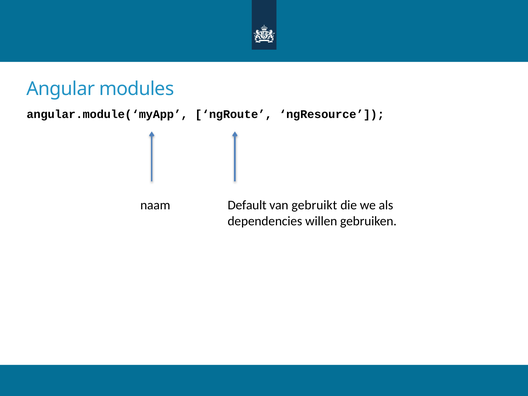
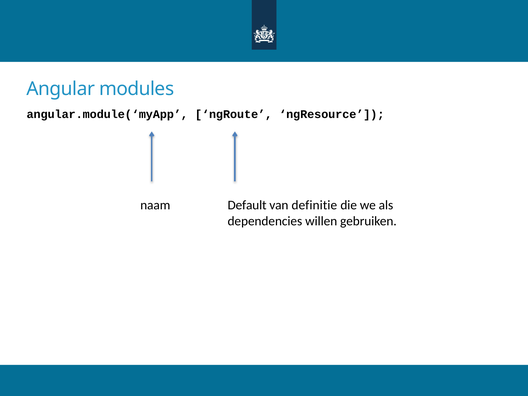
gebruikt: gebruikt -> definitie
